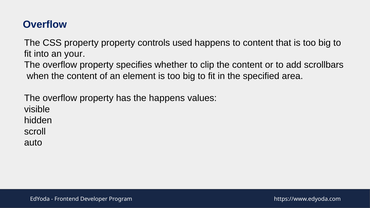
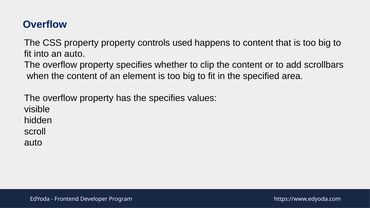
an your: your -> auto
the happens: happens -> specifies
